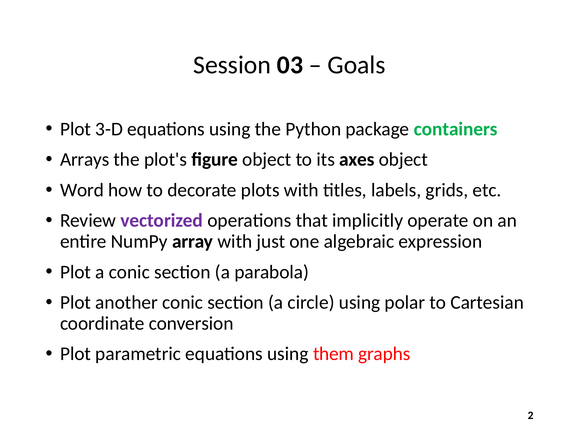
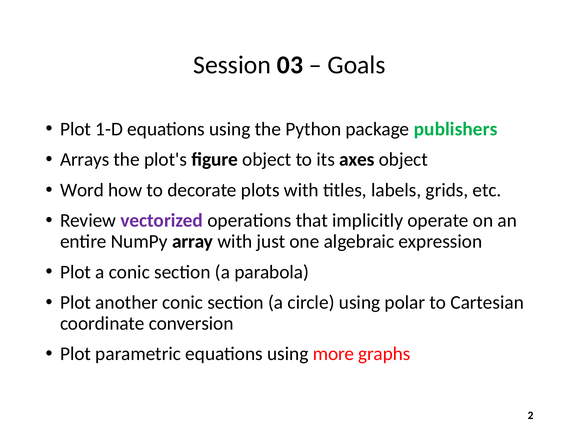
3-D: 3-D -> 1-D
containers: containers -> publishers
them: them -> more
